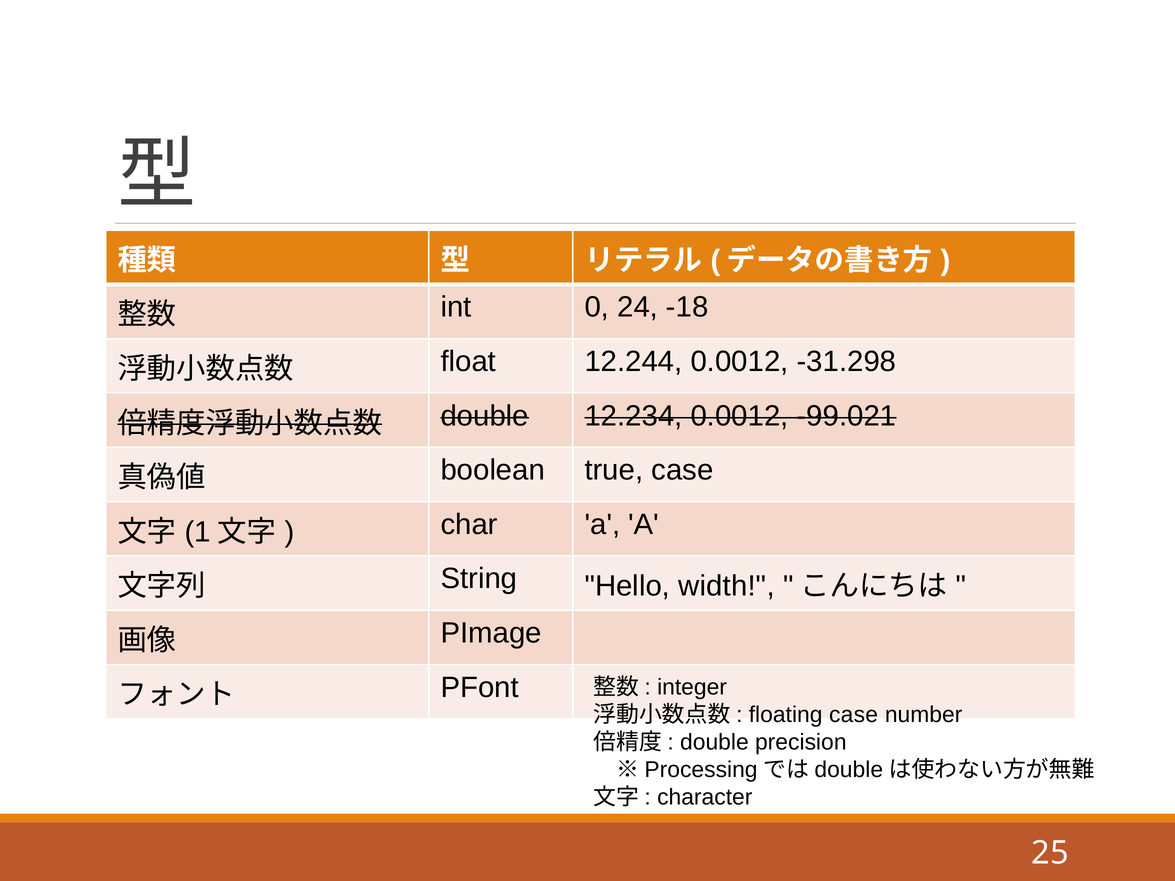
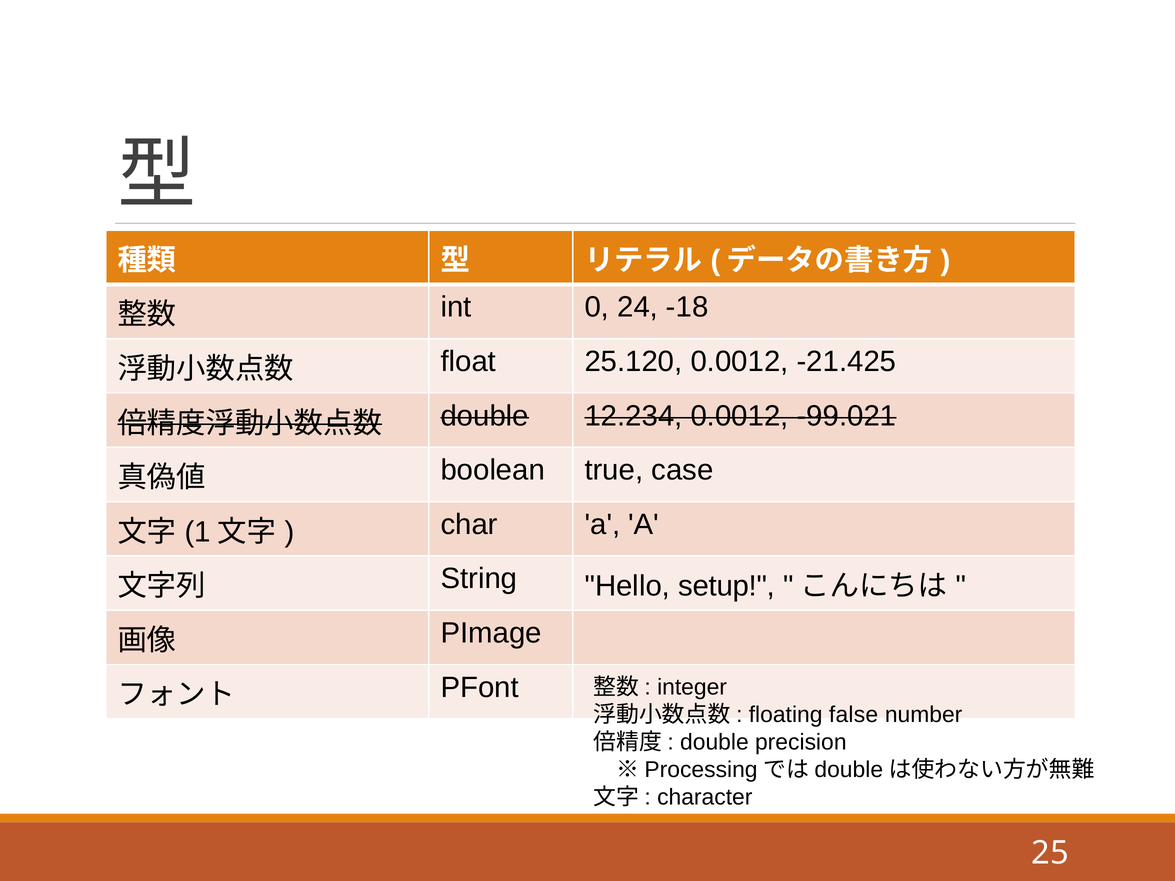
12.244: 12.244 -> 25.120
-31.298: -31.298 -> -21.425
width: width -> setup
floating case: case -> false
